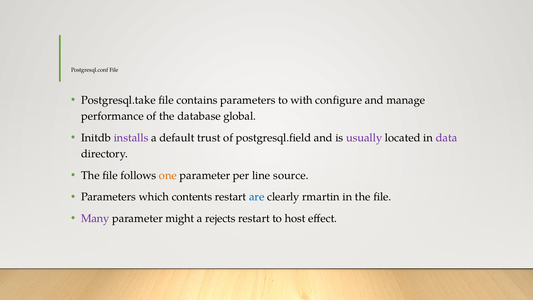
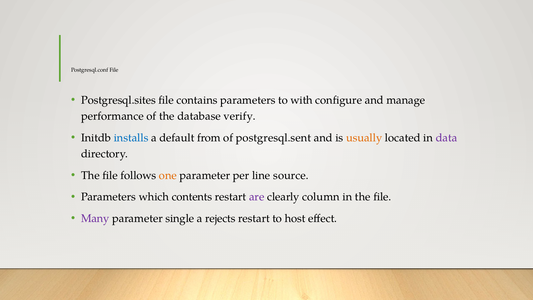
Postgresql.take: Postgresql.take -> Postgresql.sites
global: global -> verify
installs colour: purple -> blue
trust: trust -> from
postgresql.field: postgresql.field -> postgresql.sent
usually colour: purple -> orange
are colour: blue -> purple
rmartin: rmartin -> column
might: might -> single
